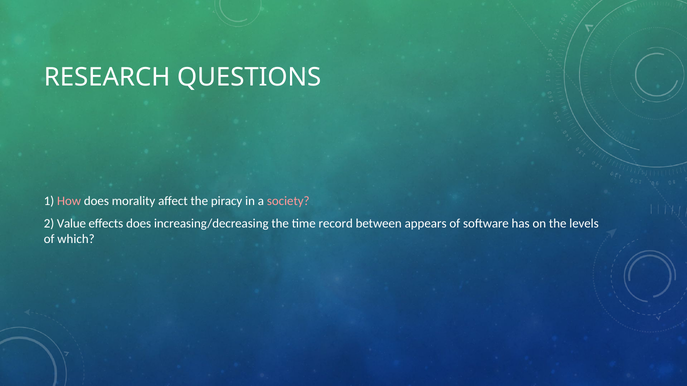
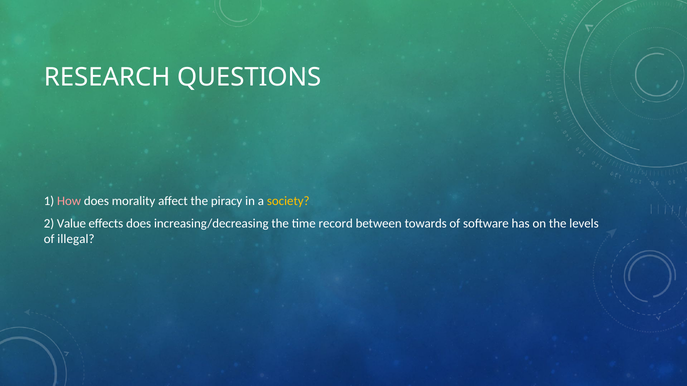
society colour: pink -> yellow
appears: appears -> towards
which: which -> illegal
